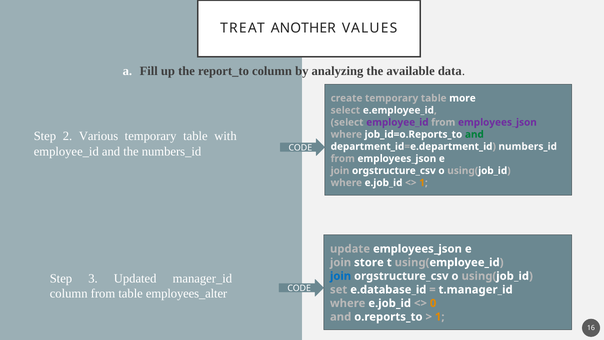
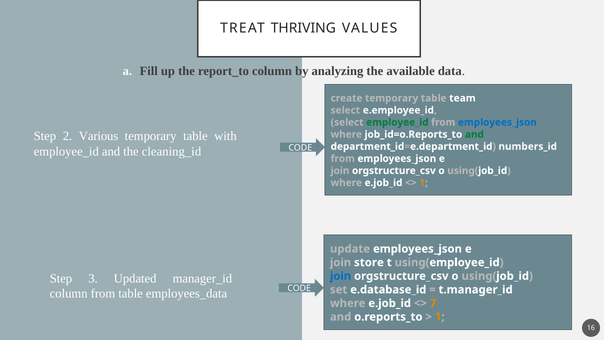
ANOTHER: ANOTHER -> THRIVING
more: more -> team
employee_id at (397, 122) colour: purple -> green
employees_json at (497, 122) colour: purple -> blue
the numbers_id: numbers_id -> cleaning_id
employees_alter: employees_alter -> employees_data
0: 0 -> 7
